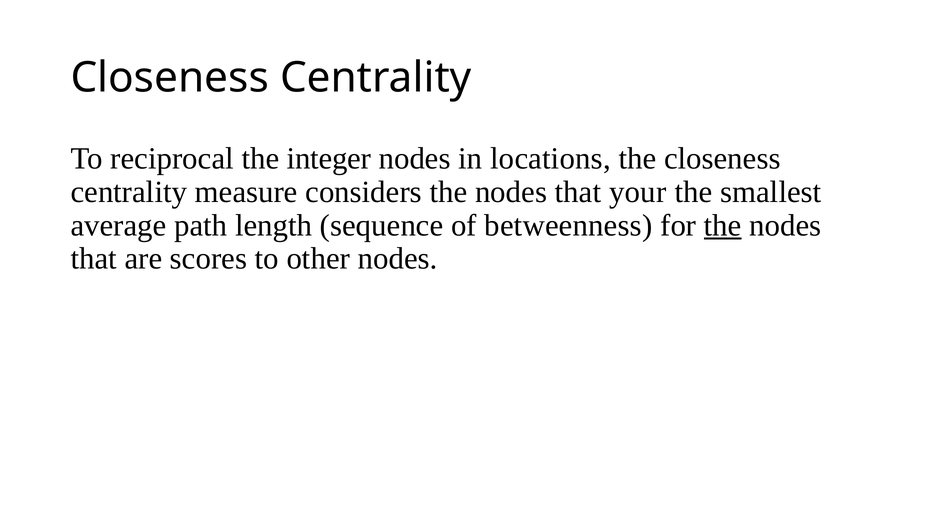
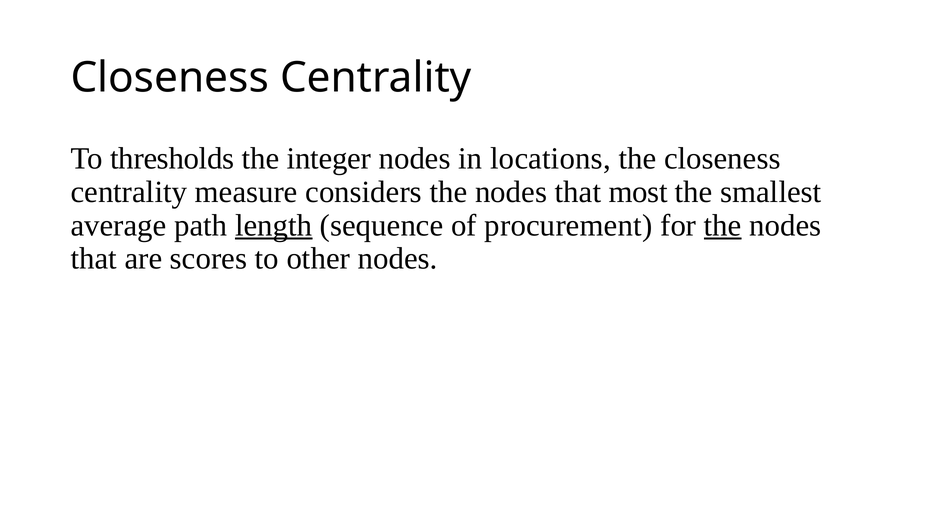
reciprocal: reciprocal -> thresholds
your: your -> most
length underline: none -> present
betweenness: betweenness -> procurement
